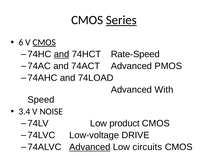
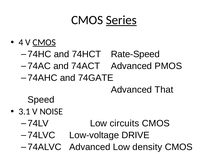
6: 6 -> 4
and at (62, 54) underline: present -> none
74LOAD: 74LOAD -> 74GATE
With: With -> That
3.4: 3.4 -> 3.1
product: product -> circuits
Advanced at (90, 147) underline: present -> none
circuits: circuits -> density
